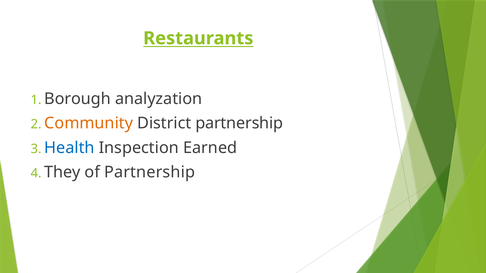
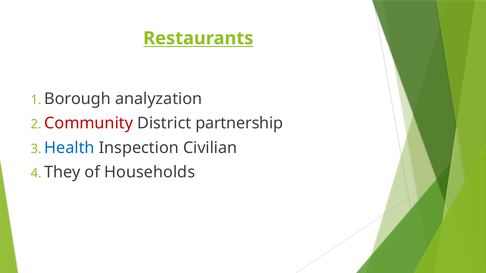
Community colour: orange -> red
Earned: Earned -> Civilian
of Partnership: Partnership -> Households
